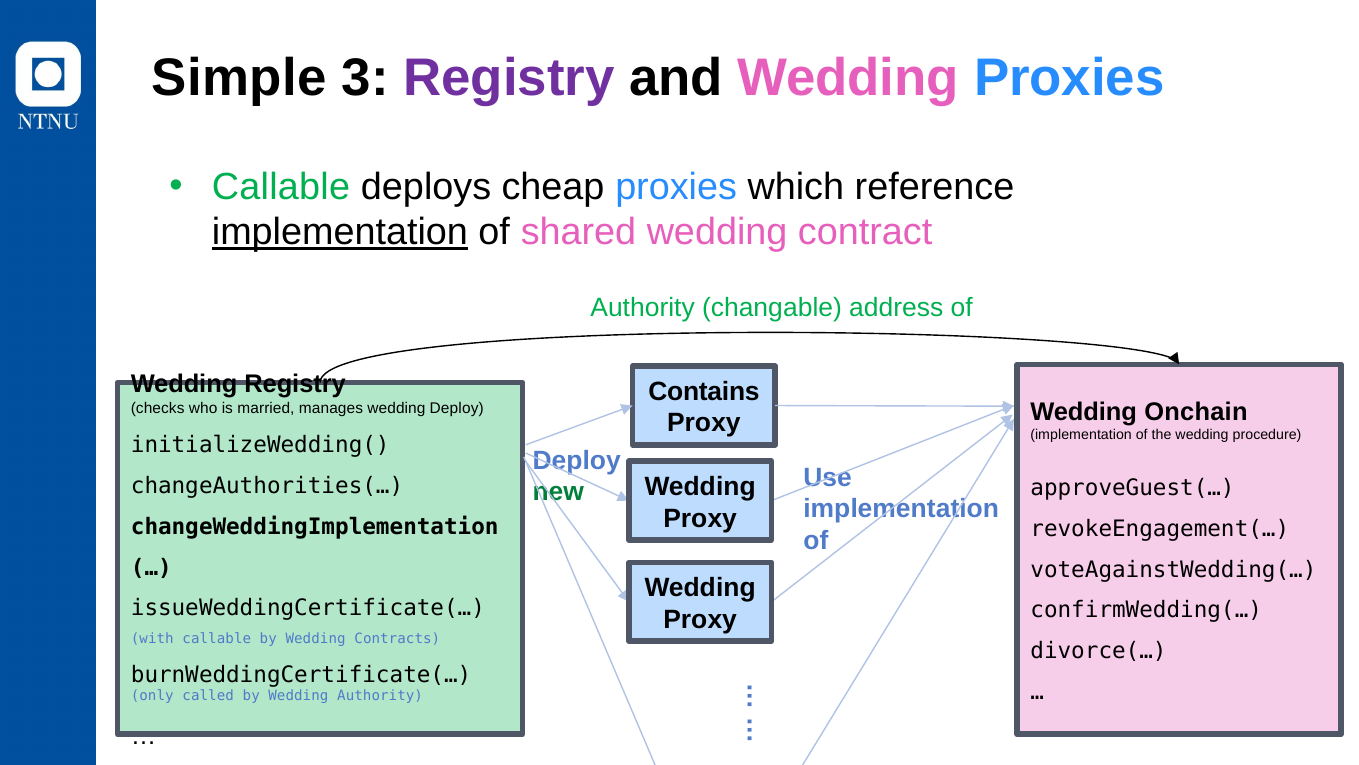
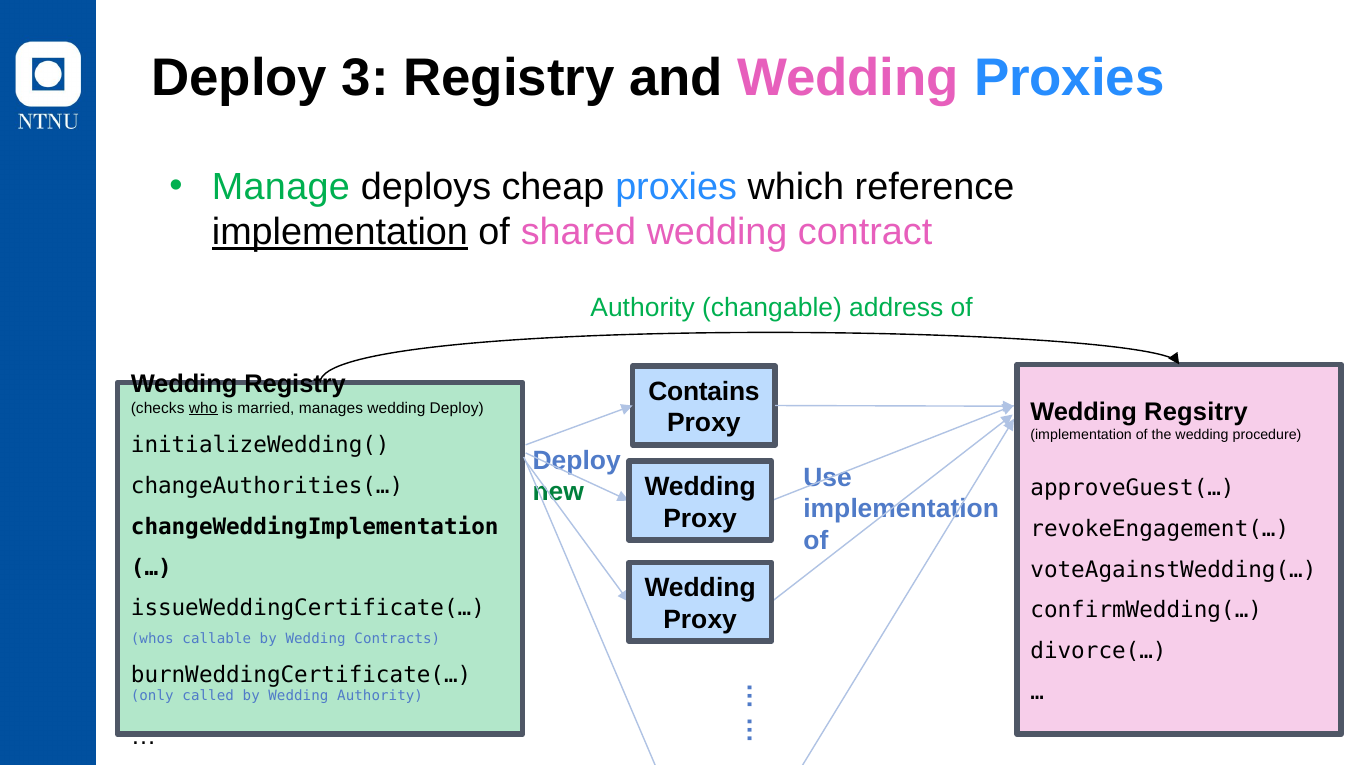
Simple at (239, 78): Simple -> Deploy
Registry at (509, 78) colour: purple -> black
Callable at (281, 187): Callable -> Manage
Onchain: Onchain -> Regsitry
who underline: none -> present
with: with -> whos
